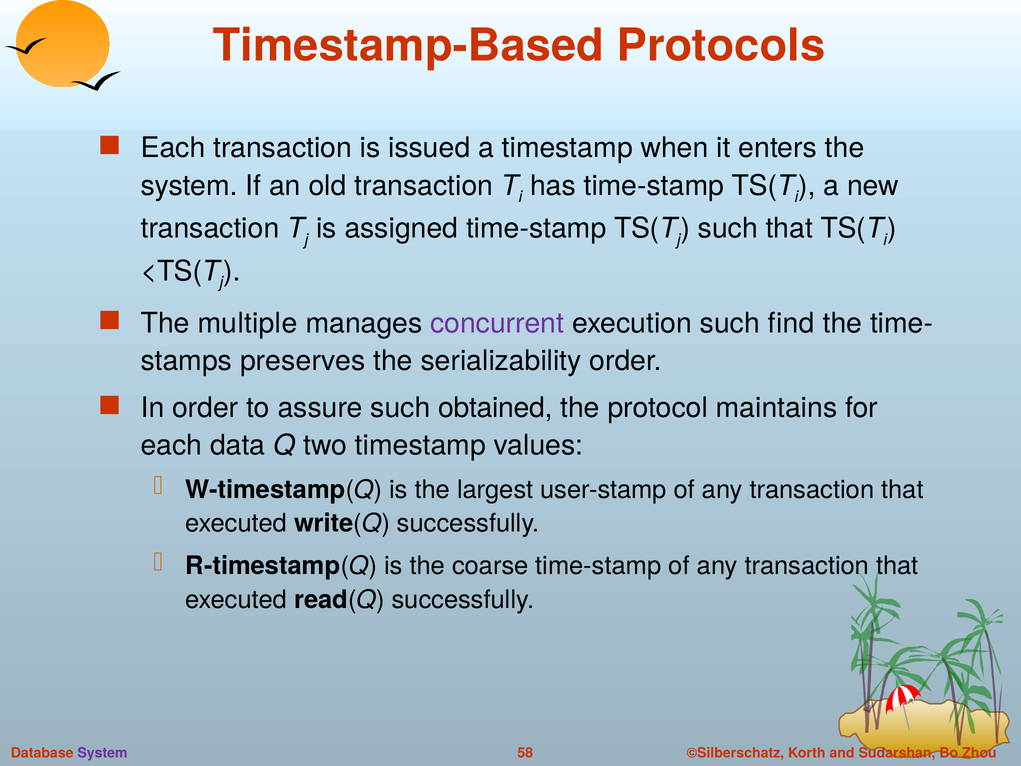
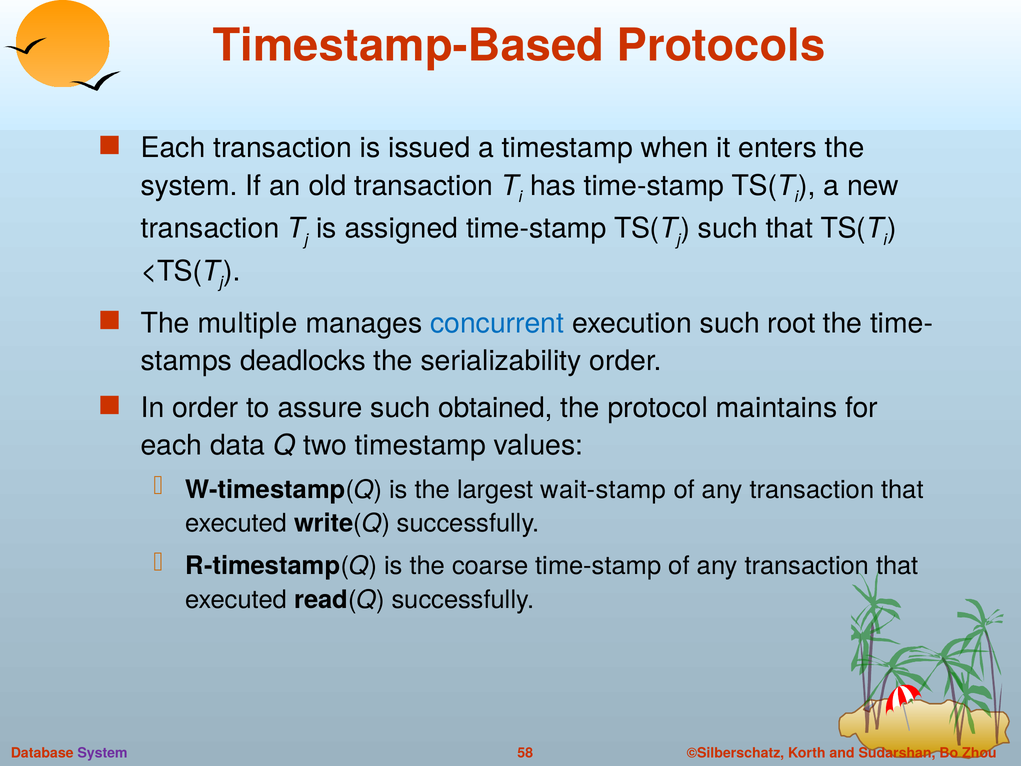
concurrent colour: purple -> blue
find: find -> root
preserves: preserves -> deadlocks
user-stamp: user-stamp -> wait-stamp
